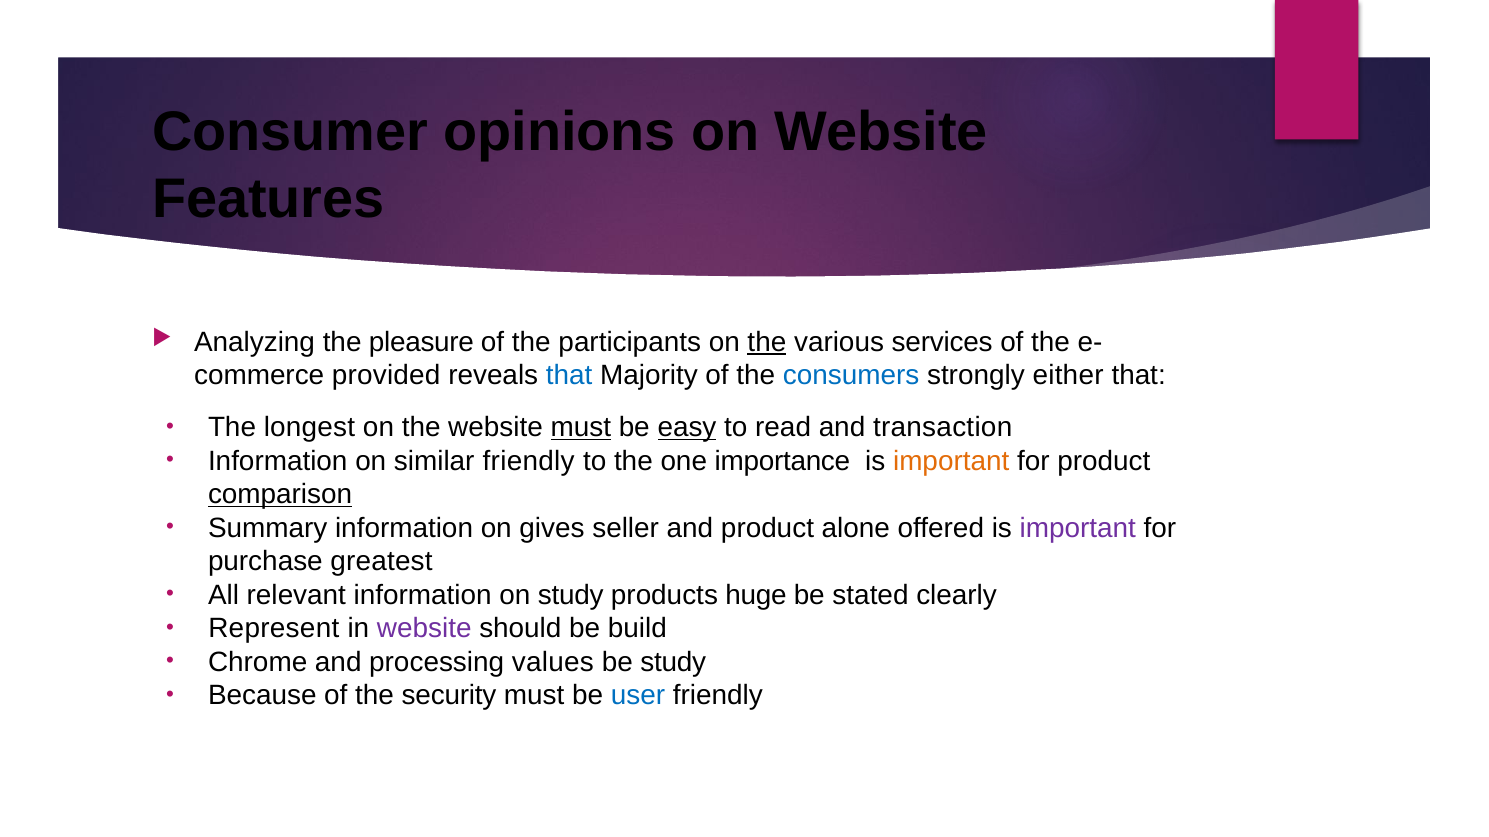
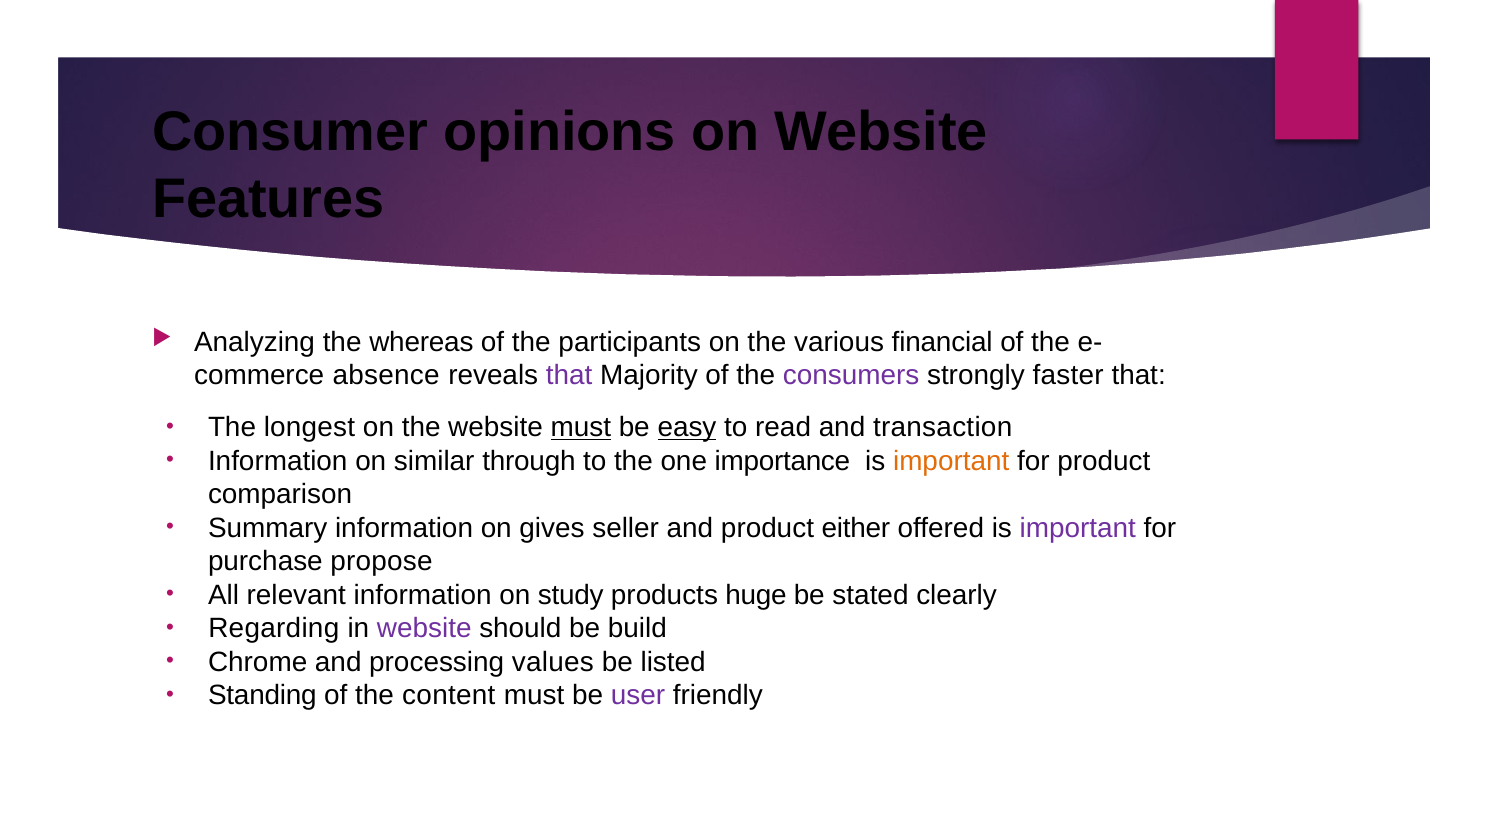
pleasure: pleasure -> whereas
the at (767, 342) underline: present -> none
services: services -> financial
provided: provided -> absence
that at (569, 376) colour: blue -> purple
consumers colour: blue -> purple
either: either -> faster
similar friendly: friendly -> through
comparison underline: present -> none
alone: alone -> either
greatest: greatest -> propose
Represent: Represent -> Regarding
be study: study -> listed
Because: Because -> Standing
security: security -> content
user colour: blue -> purple
